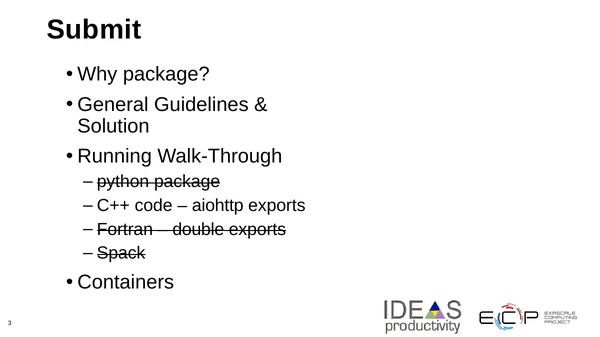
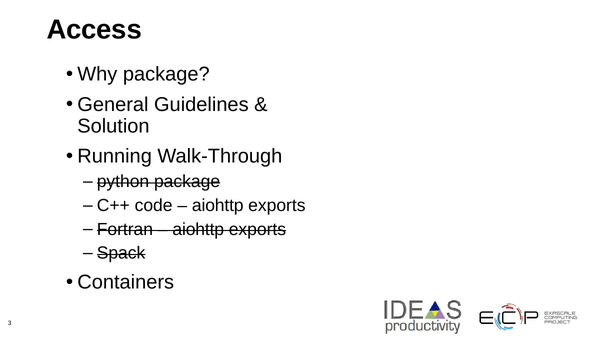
Submit: Submit -> Access
double at (198, 230): double -> aiohttp
